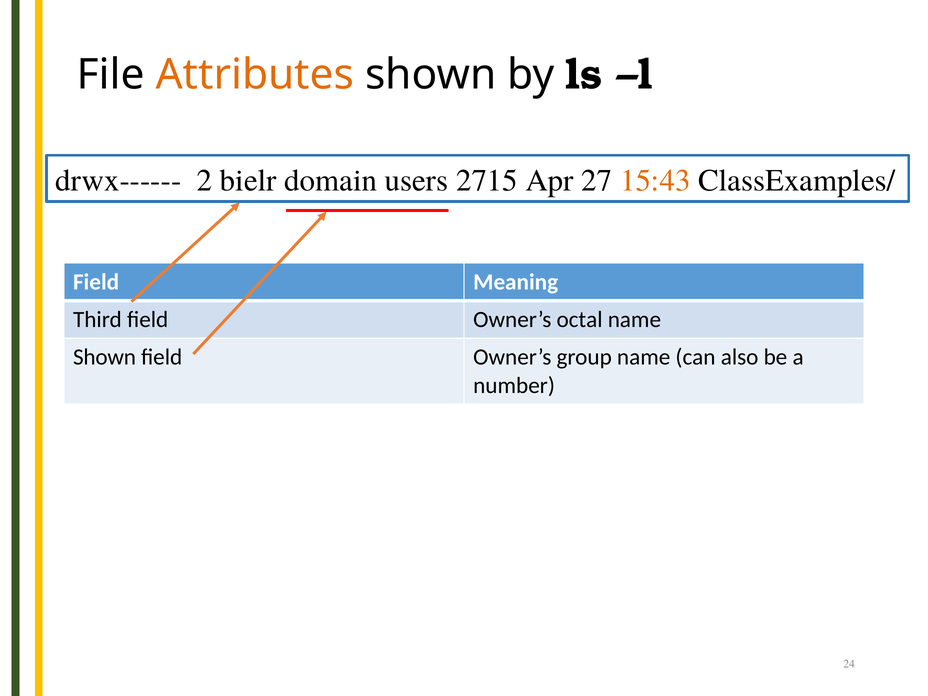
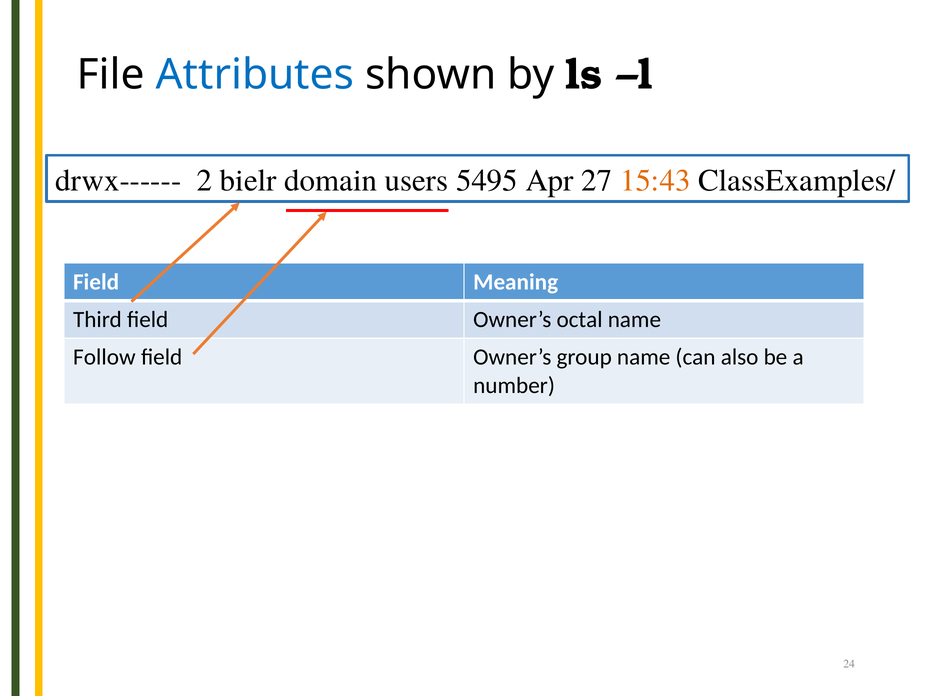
Attributes colour: orange -> blue
2715: 2715 -> 5495
Shown at (105, 357): Shown -> Follow
